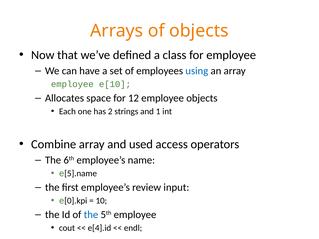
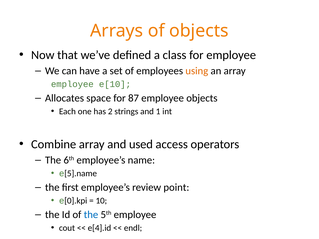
using colour: blue -> orange
12: 12 -> 87
input: input -> point
